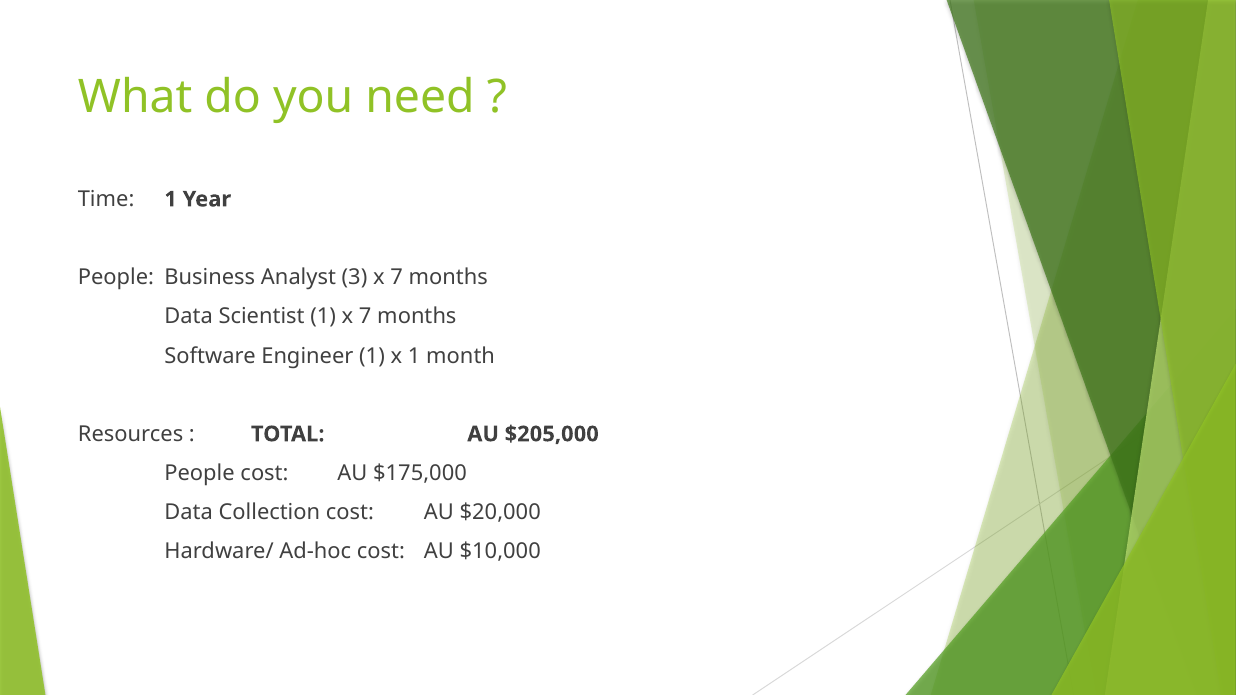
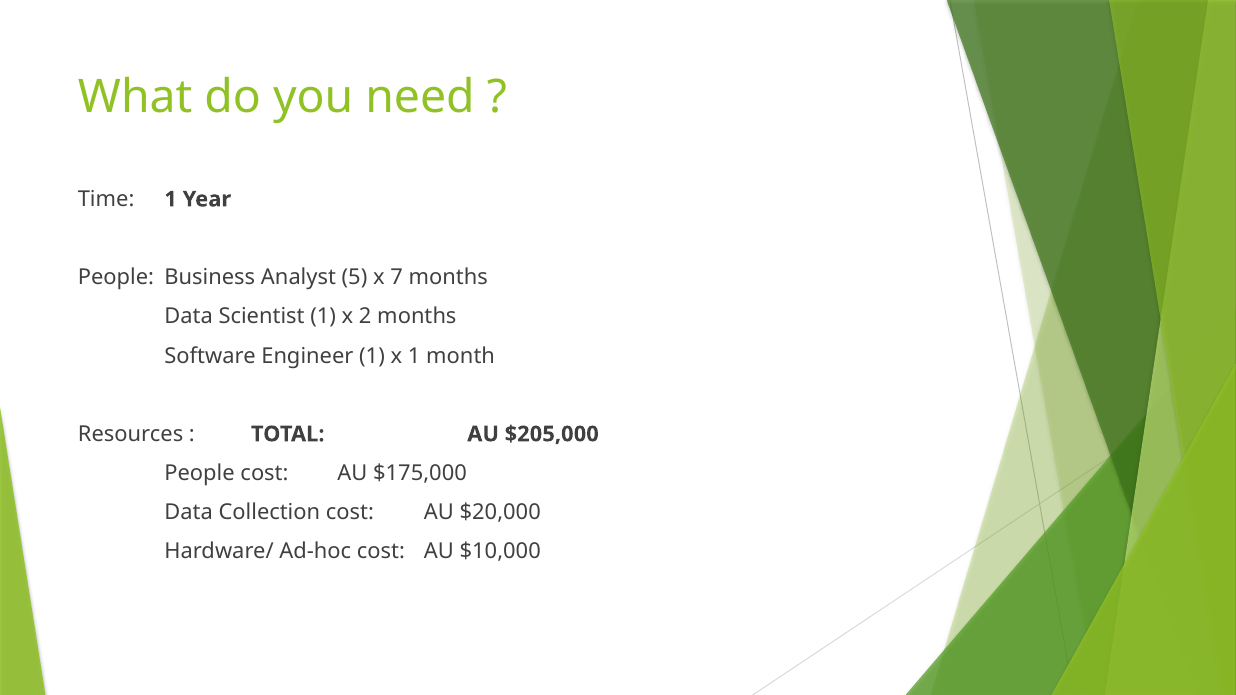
3: 3 -> 5
1 x 7: 7 -> 2
